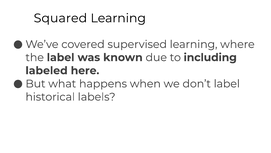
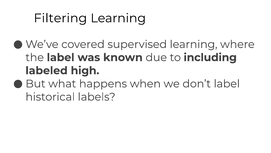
Squared: Squared -> Filtering
here: here -> high
